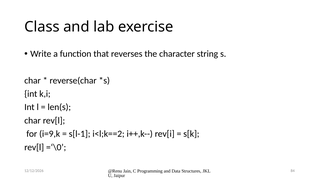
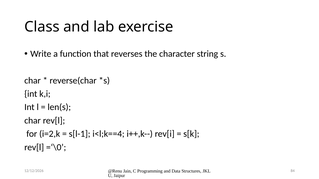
i=9,k: i=9,k -> i=2,k
i<l;k==2: i<l;k==2 -> i<l;k==4
